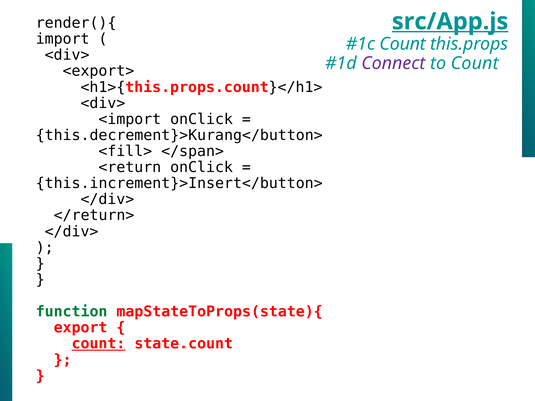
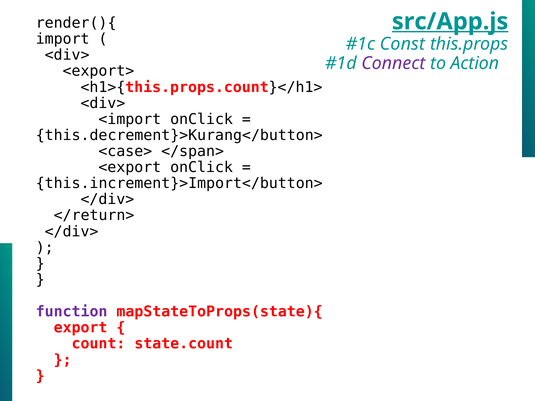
Count at (403, 44): Count -> Const
to Count: Count -> Action
<fill>: <fill> -> <case>
<return: <return -> <export
this.increment}>Insert</button>: this.increment}>Insert</button> -> this.increment}>Import</button>
function colour: green -> purple
count at (98, 344) underline: present -> none
